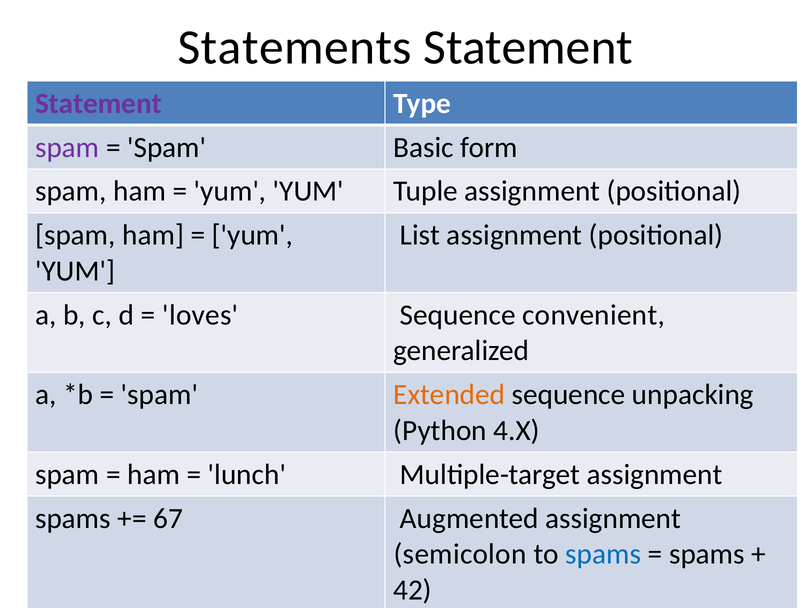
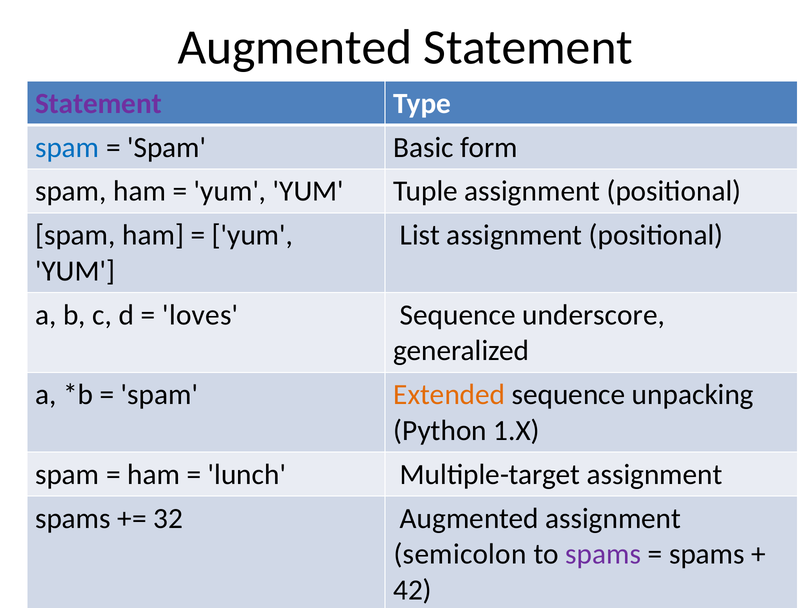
Statements at (295, 47): Statements -> Augmented
spam at (67, 147) colour: purple -> blue
convenient: convenient -> underscore
4.X: 4.X -> 1.X
67: 67 -> 32
spams at (603, 555) colour: blue -> purple
